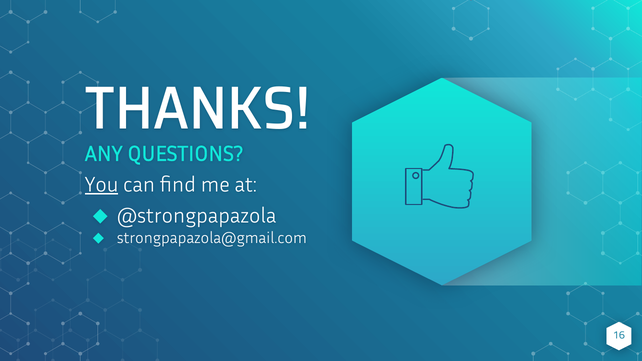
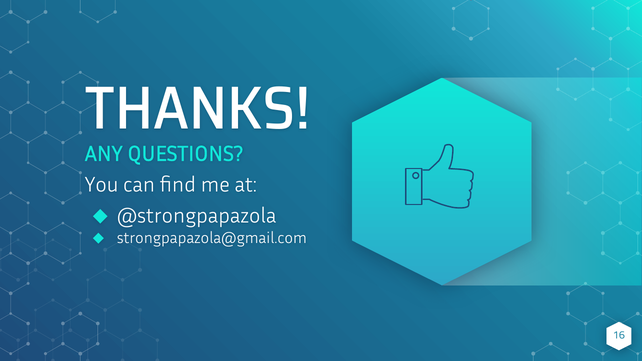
You underline: present -> none
